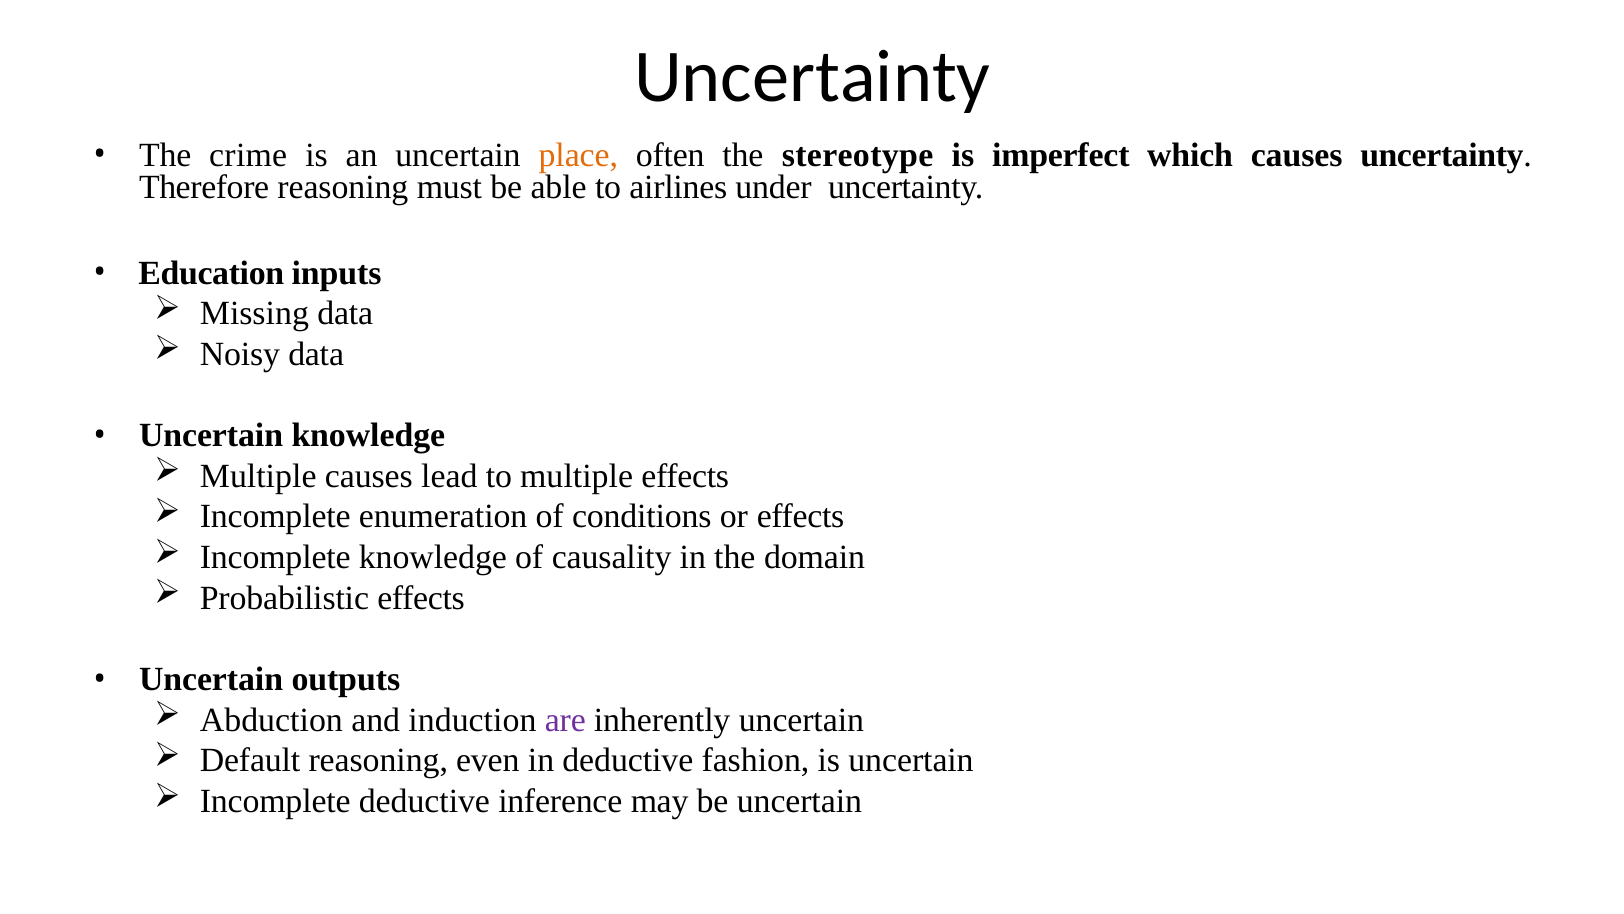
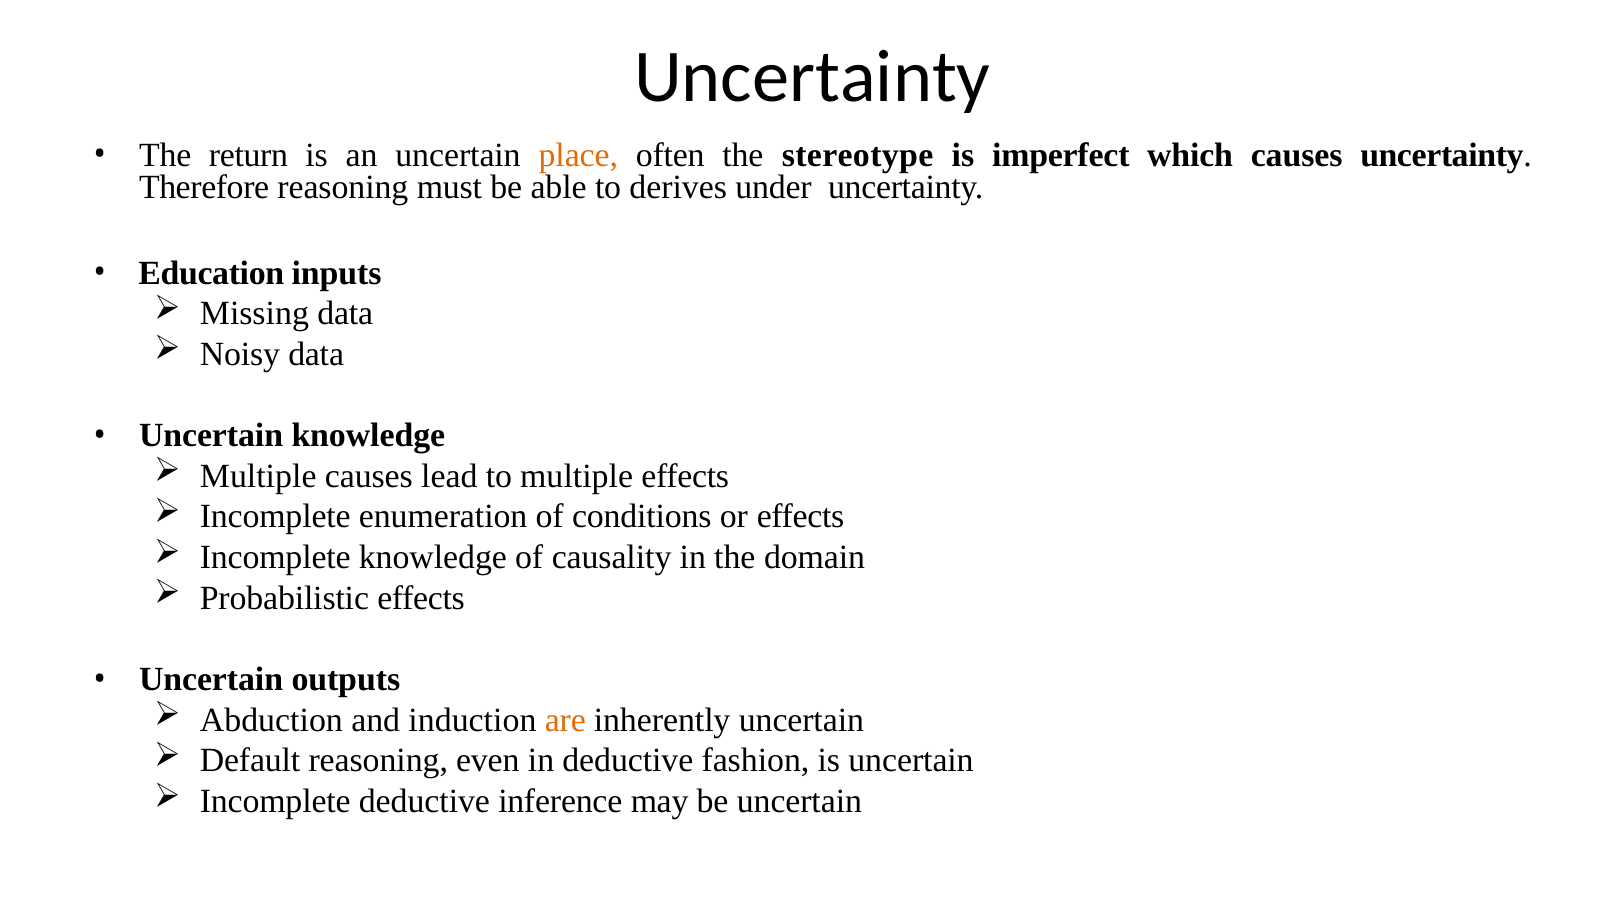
crime: crime -> return
airlines: airlines -> derives
are colour: purple -> orange
